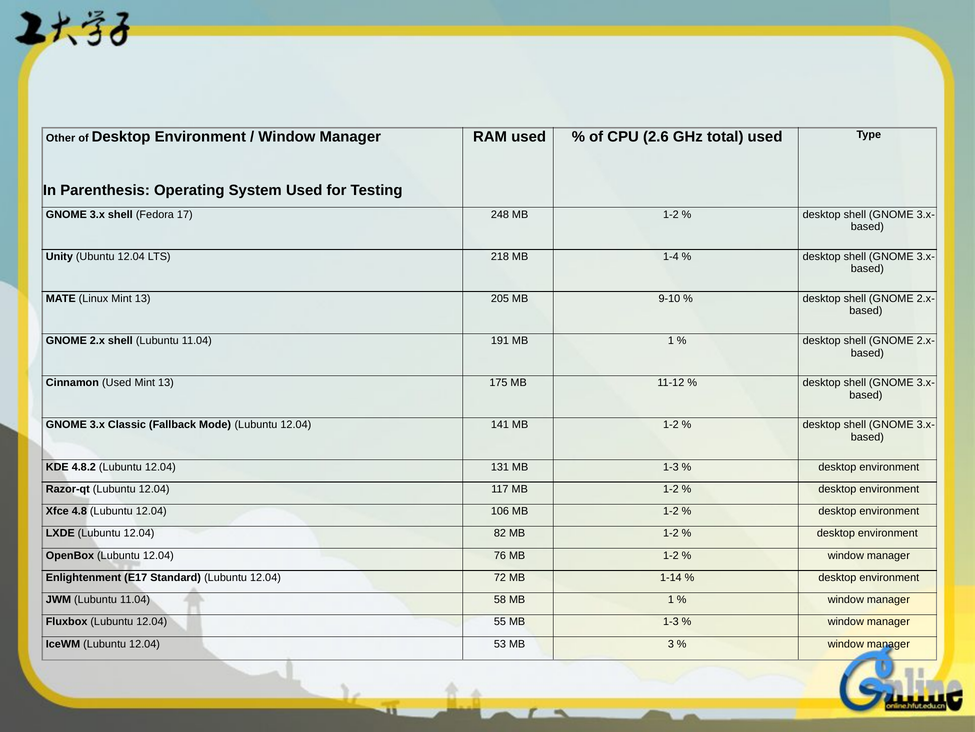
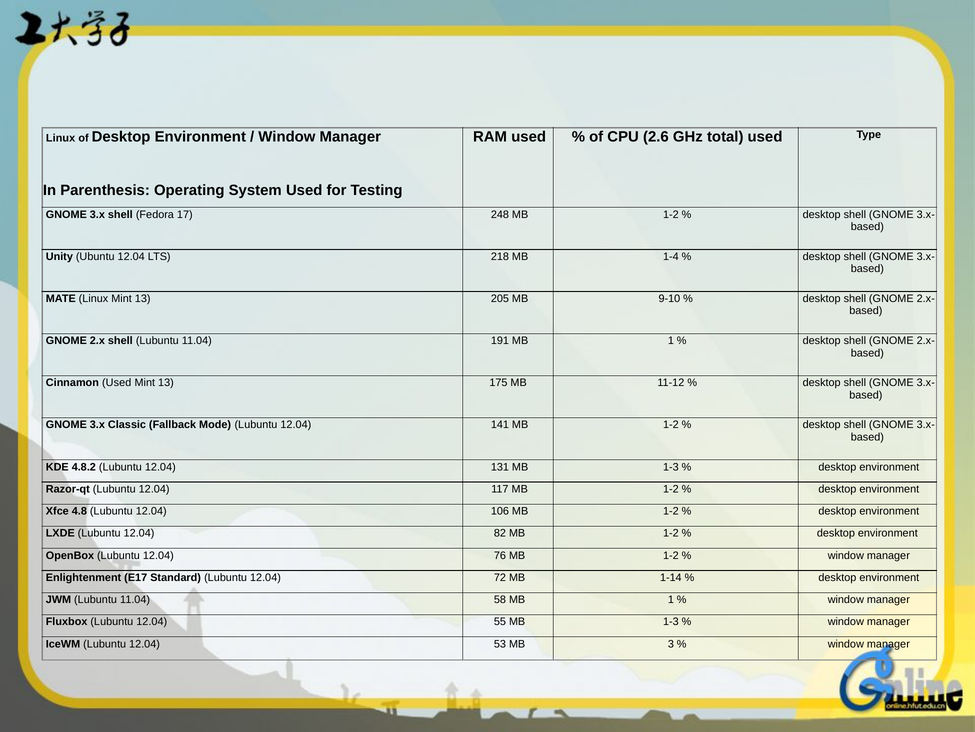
Other at (61, 138): Other -> Linux
